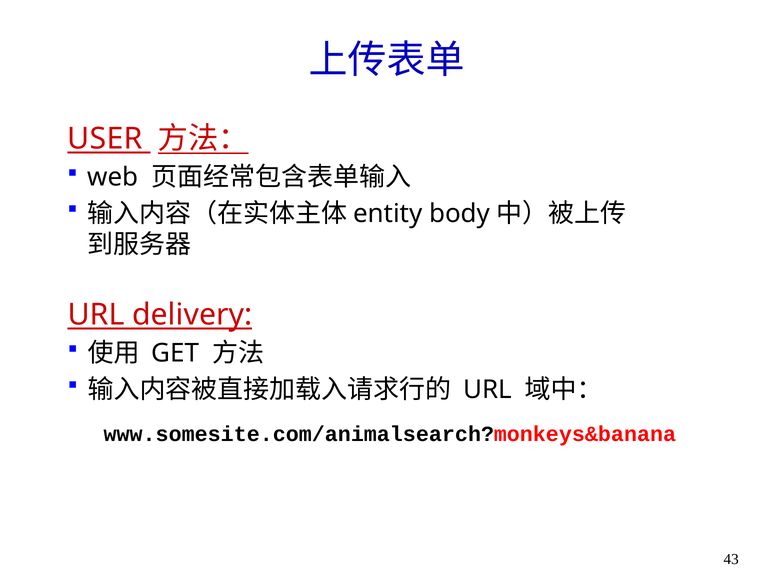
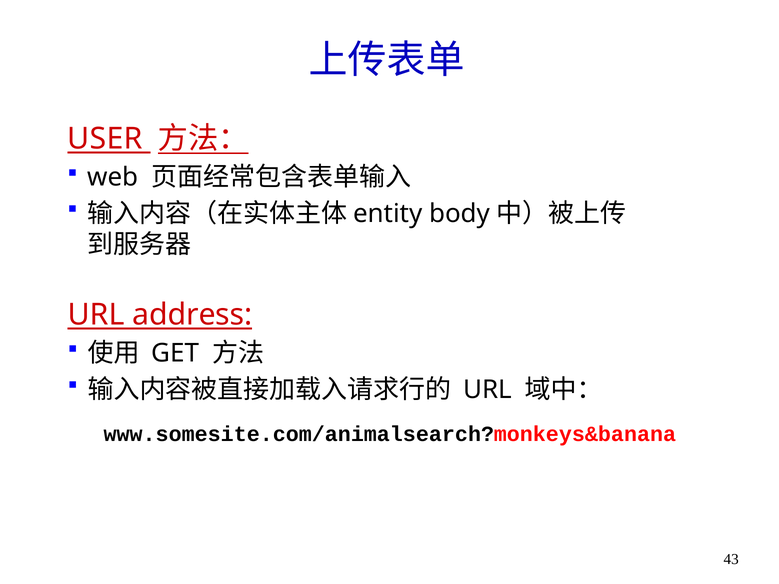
delivery: delivery -> address
